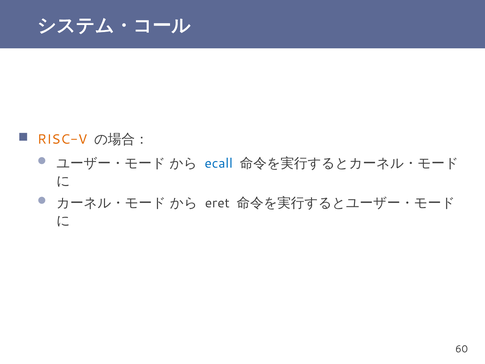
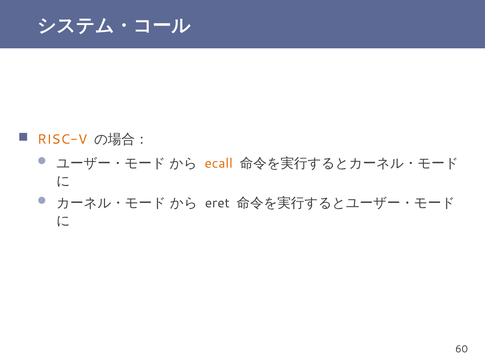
ecall colour: blue -> orange
